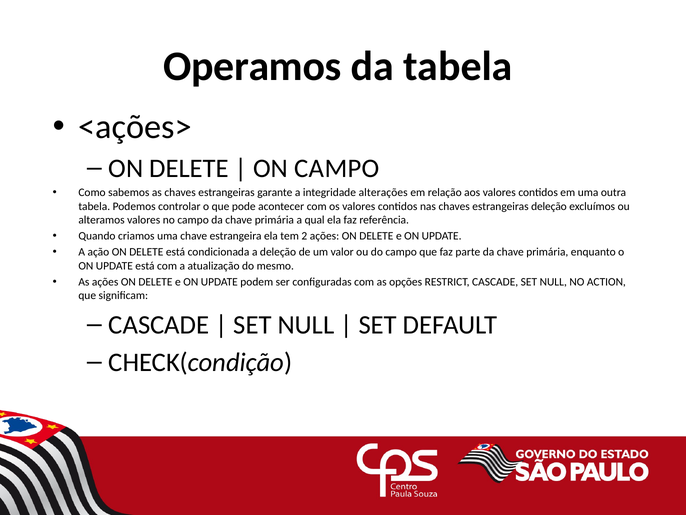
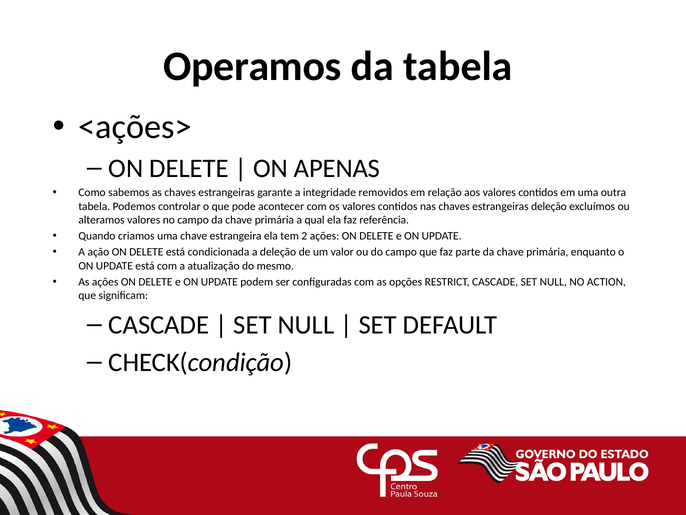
ON CAMPO: CAMPO -> APENAS
alterações: alterações -> removidos
